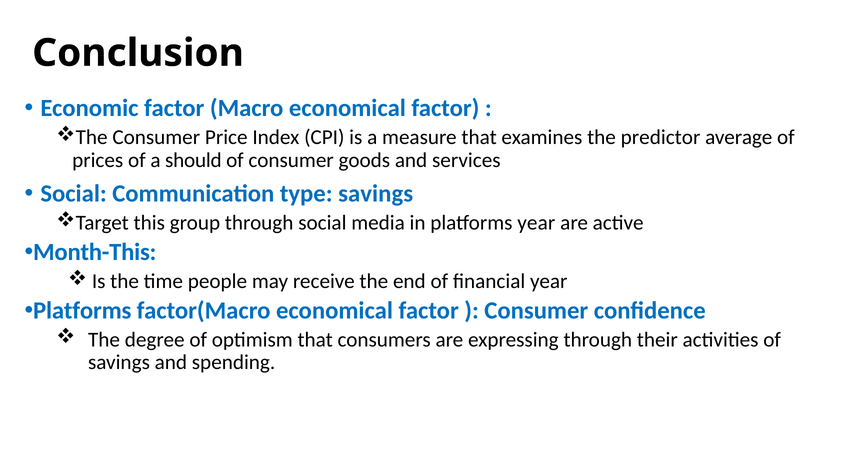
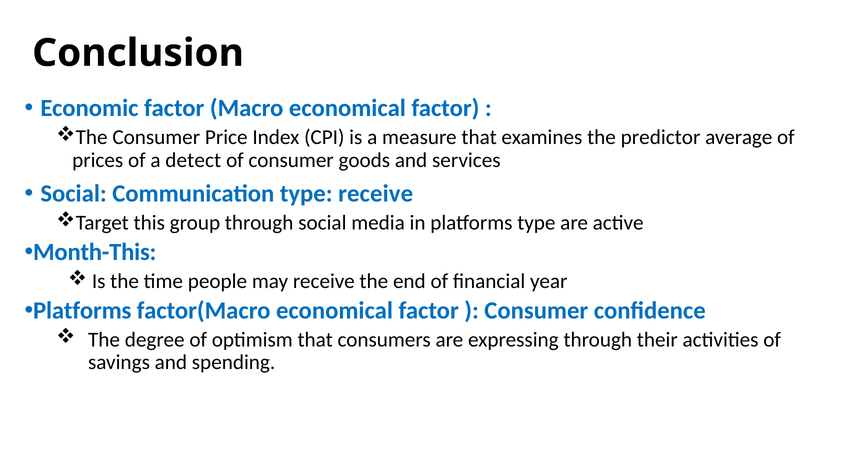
should: should -> detect
type savings: savings -> receive
platforms year: year -> type
